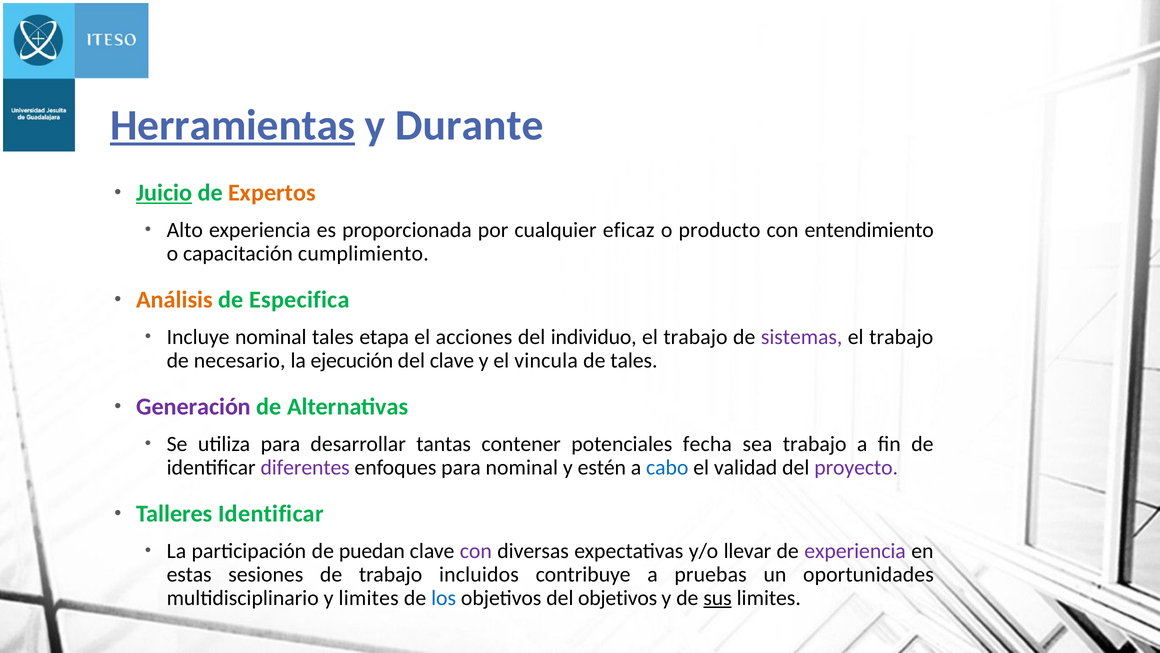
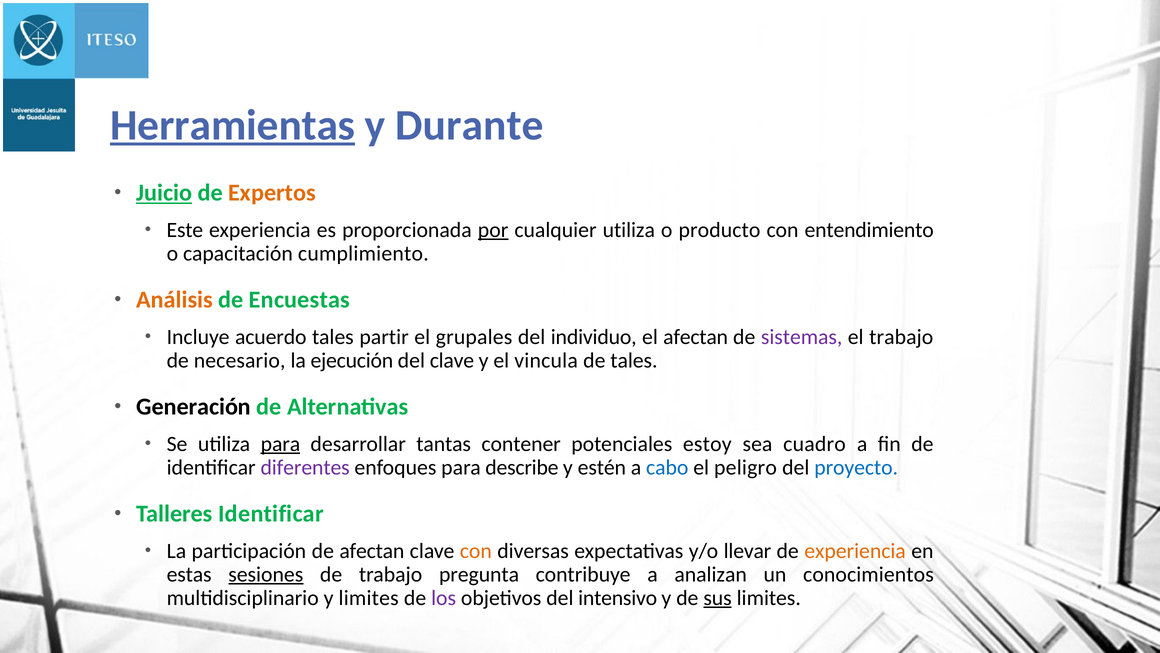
Alto: Alto -> Este
por underline: none -> present
cualquier eficaz: eficaz -> utiliza
Especifica: Especifica -> Encuestas
Incluye nominal: nominal -> acuerdo
etapa: etapa -> partir
acciones: acciones -> grupales
trabajo at (695, 337): trabajo -> afectan
Generación colour: purple -> black
para at (280, 444) underline: none -> present
fecha: fecha -> estoy
sea trabajo: trabajo -> cuadro
para nominal: nominal -> describe
validad: validad -> peligro
proyecto colour: purple -> blue
de puedan: puedan -> afectan
con at (476, 551) colour: purple -> orange
experiencia at (855, 551) colour: purple -> orange
sesiones underline: none -> present
incluidos: incluidos -> pregunta
pruebas: pruebas -> analizan
oportunidades: oportunidades -> conocimientos
los colour: blue -> purple
del objetivos: objetivos -> intensivo
